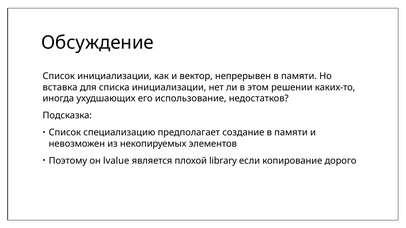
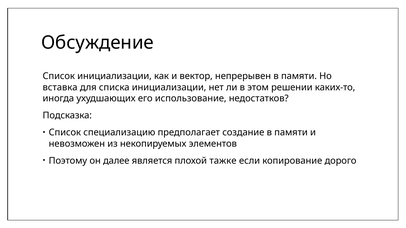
lvalue: lvalue -> далее
library: library -> тажке
